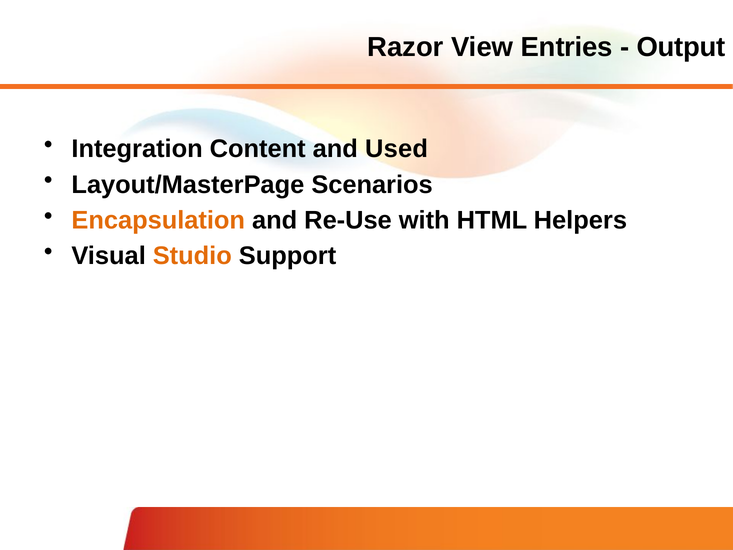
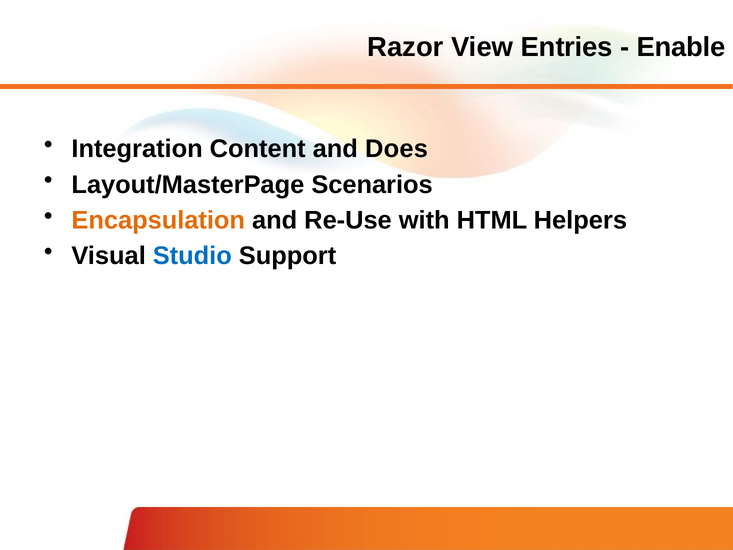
Output: Output -> Enable
Used: Used -> Does
Studio colour: orange -> blue
